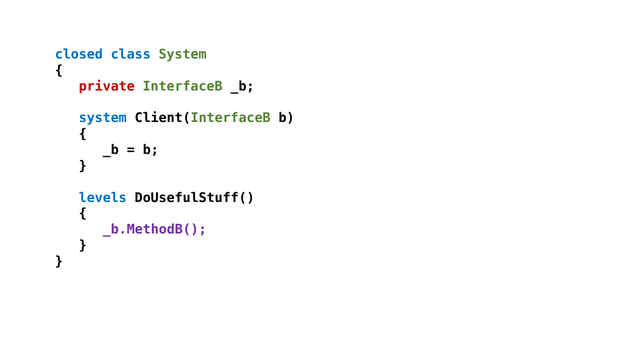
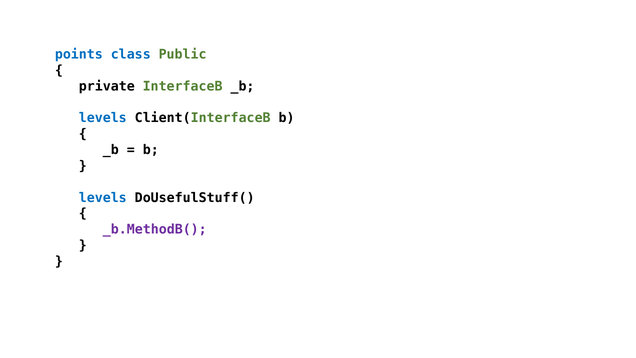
closed: closed -> points
class System: System -> Public
private colour: red -> black
system at (103, 118): system -> levels
